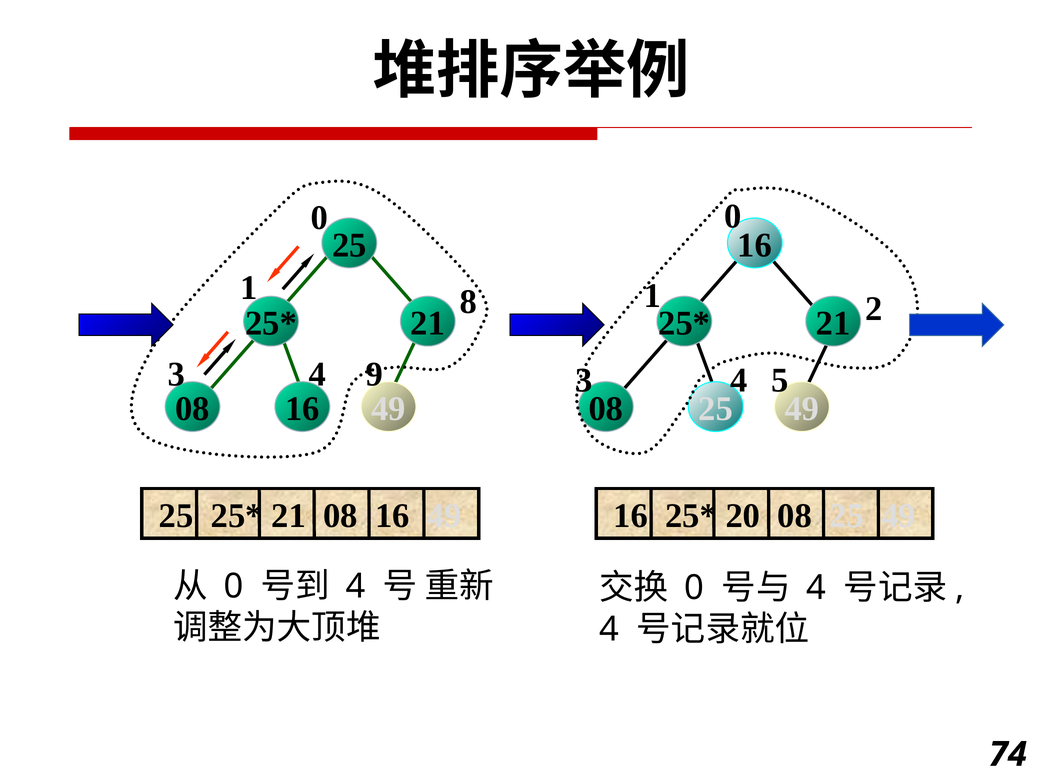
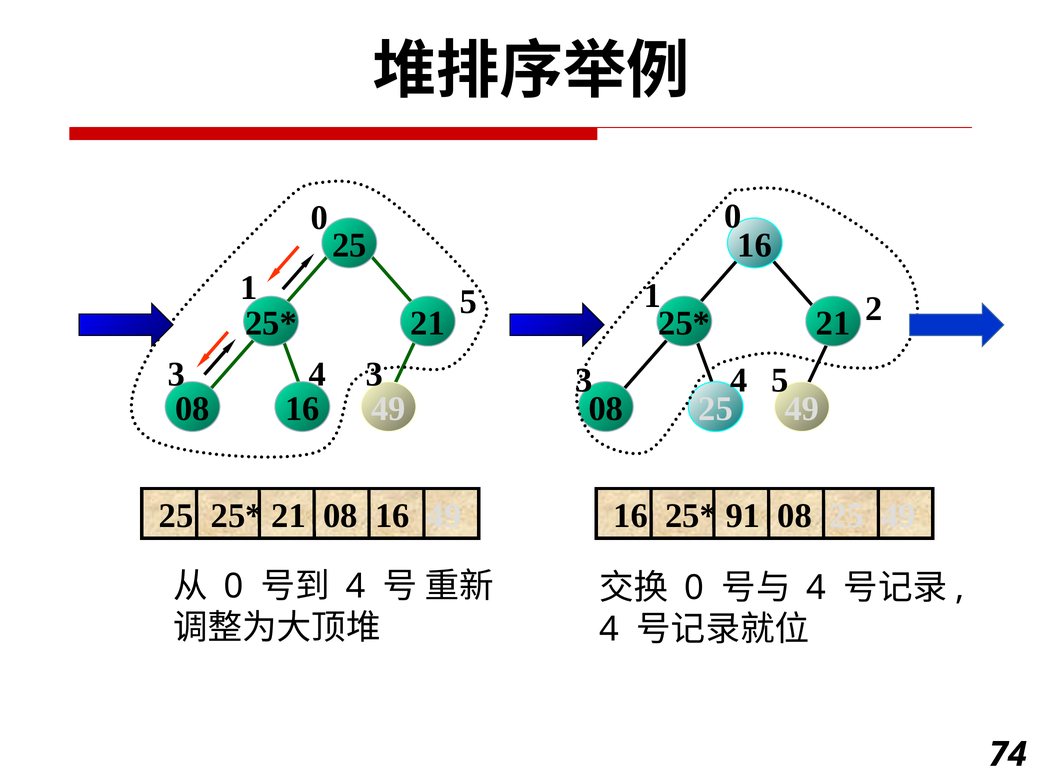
1 8: 8 -> 5
9 at (374, 374): 9 -> 3
20: 20 -> 91
